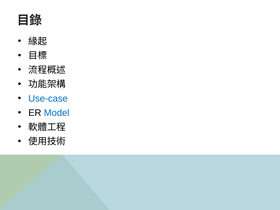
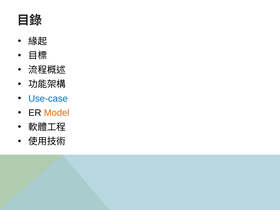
Model colour: blue -> orange
